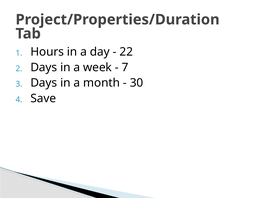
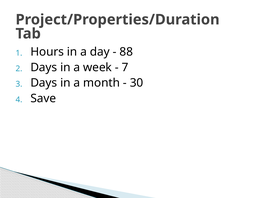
22: 22 -> 88
